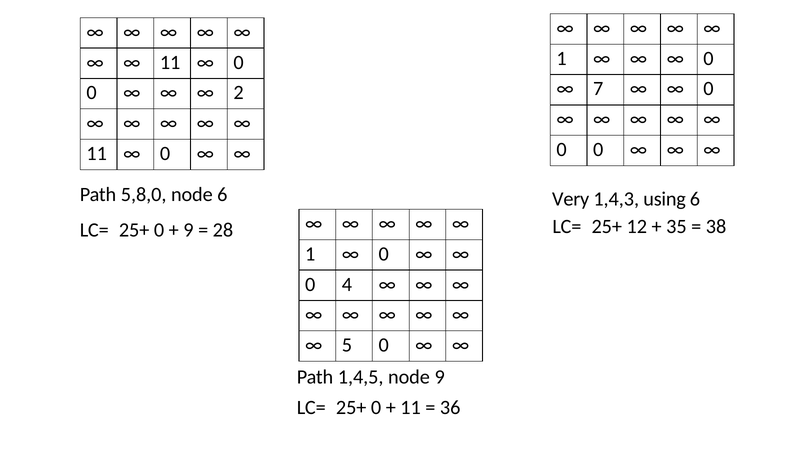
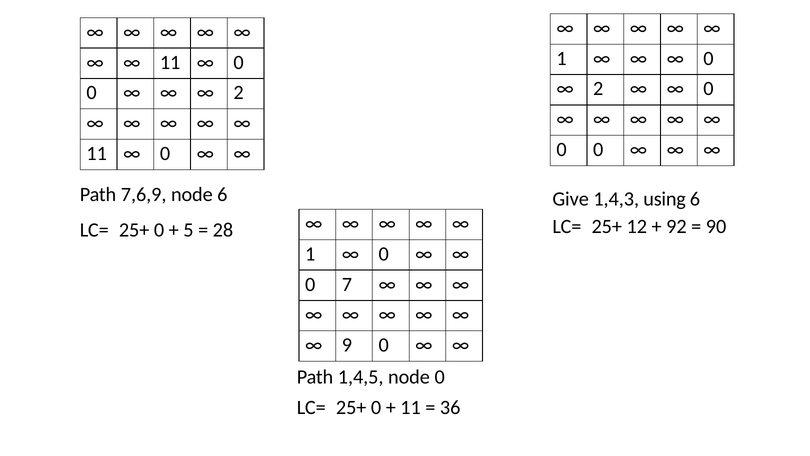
7 at (598, 89): 7 -> 2
5,8,0: 5,8,0 -> 7,6,9
Very: Very -> Give
35: 35 -> 92
38: 38 -> 90
9 at (188, 230): 9 -> 5
4: 4 -> 7
5: 5 -> 9
node 9: 9 -> 0
